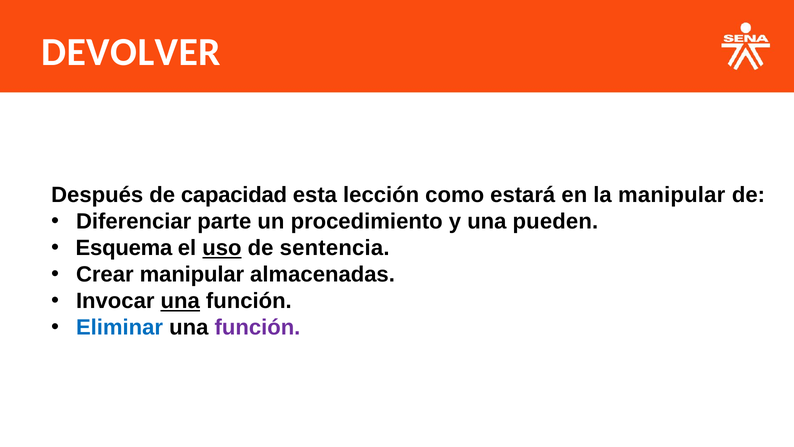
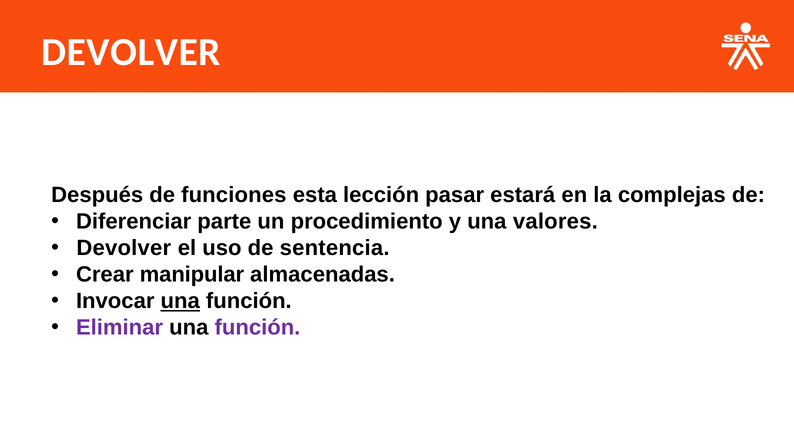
capacidad: capacidad -> funciones
como: como -> pasar
la manipular: manipular -> complejas
pueden: pueden -> valores
Esquema at (124, 248): Esquema -> Devolver
uso underline: present -> none
Eliminar colour: blue -> purple
